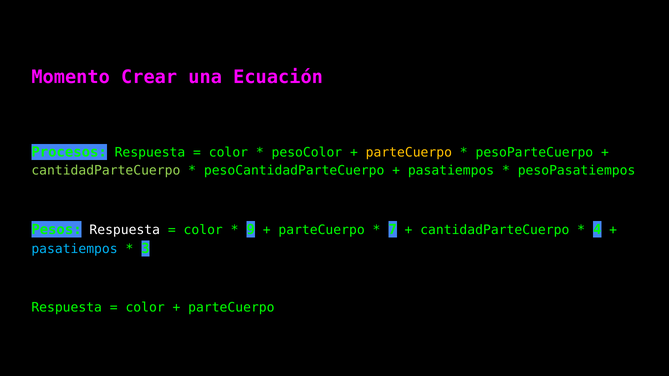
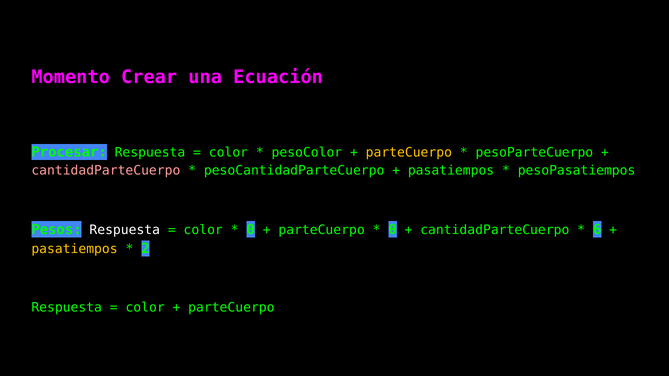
Procesos: Procesos -> Procesar
cantidadParteCuerpo at (106, 171) colour: light green -> pink
9 at (251, 230): 9 -> 0
7 at (393, 230): 7 -> 0
4: 4 -> 6
pasatiempos at (75, 249) colour: light blue -> yellow
3: 3 -> 2
